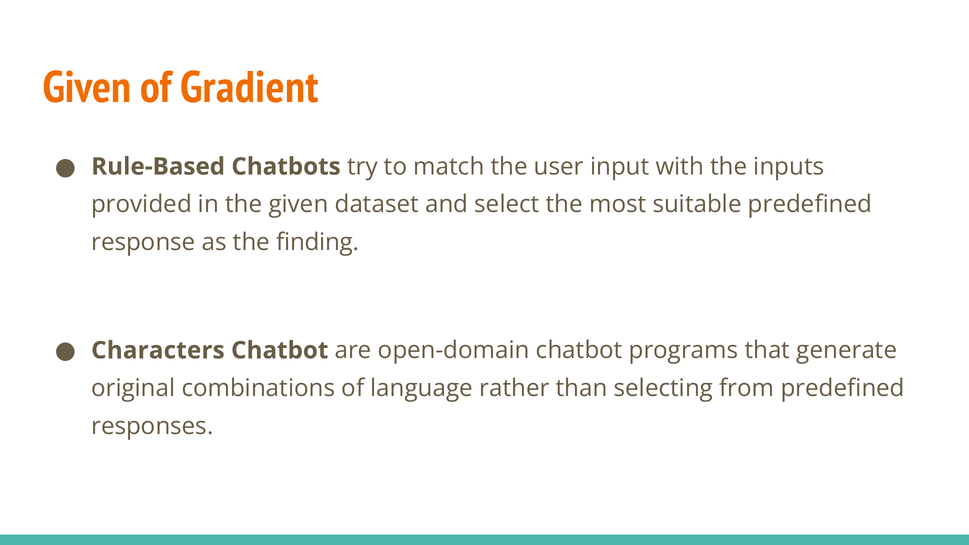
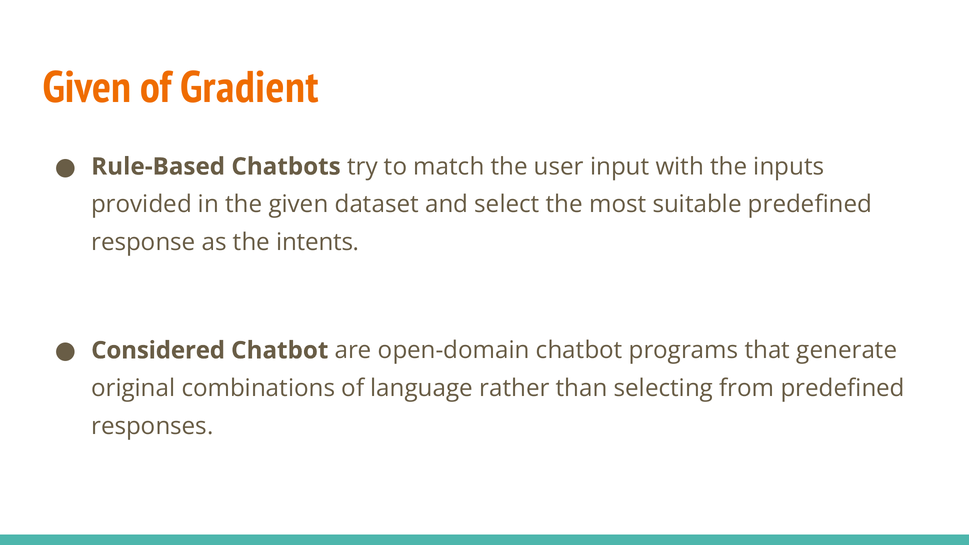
finding: finding -> intents
Characters: Characters -> Considered
